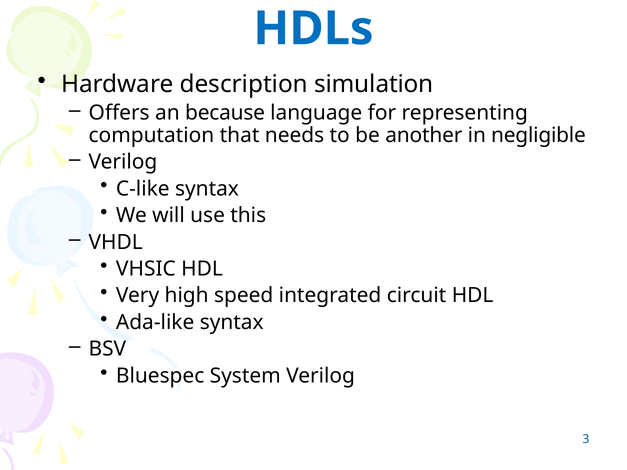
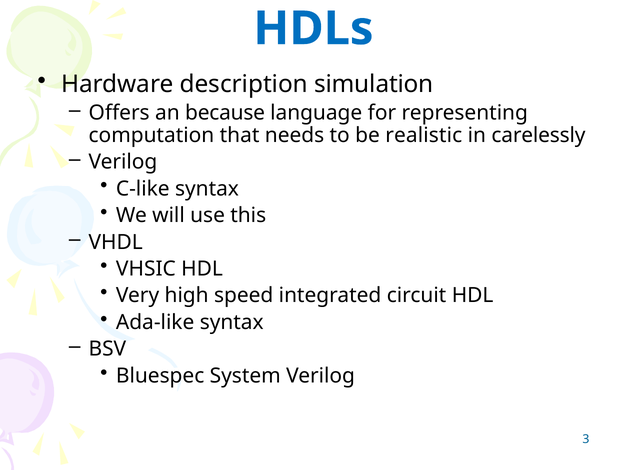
another: another -> realistic
negligible: negligible -> carelessly
